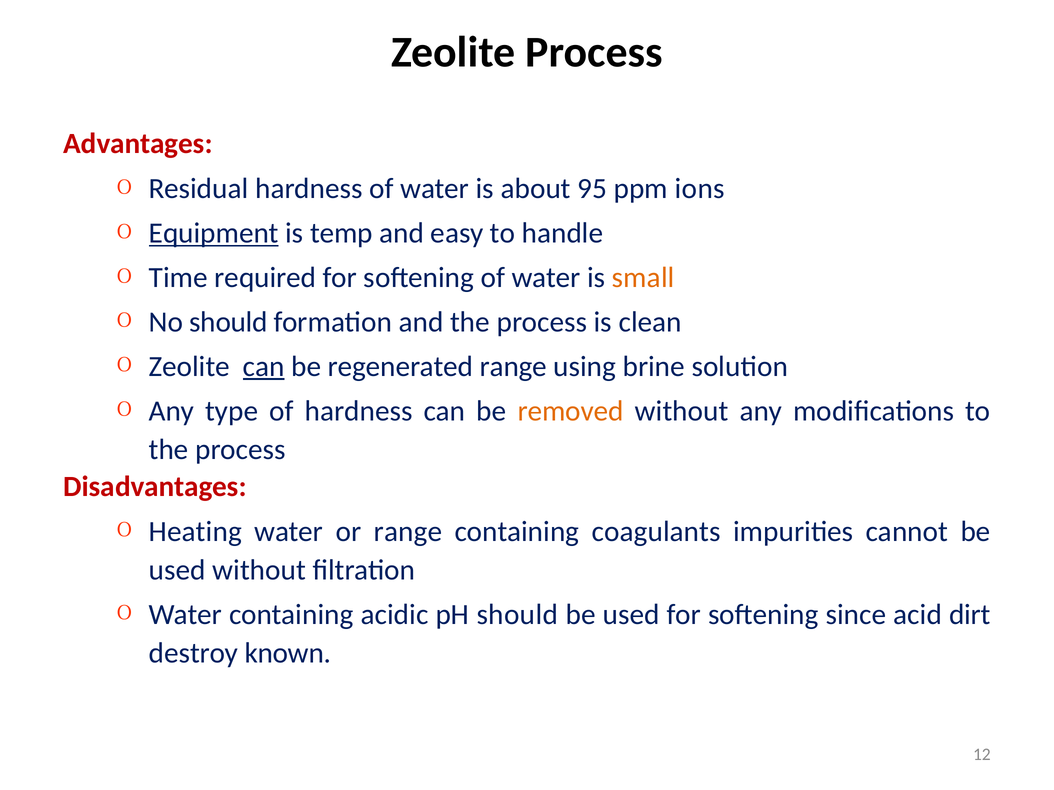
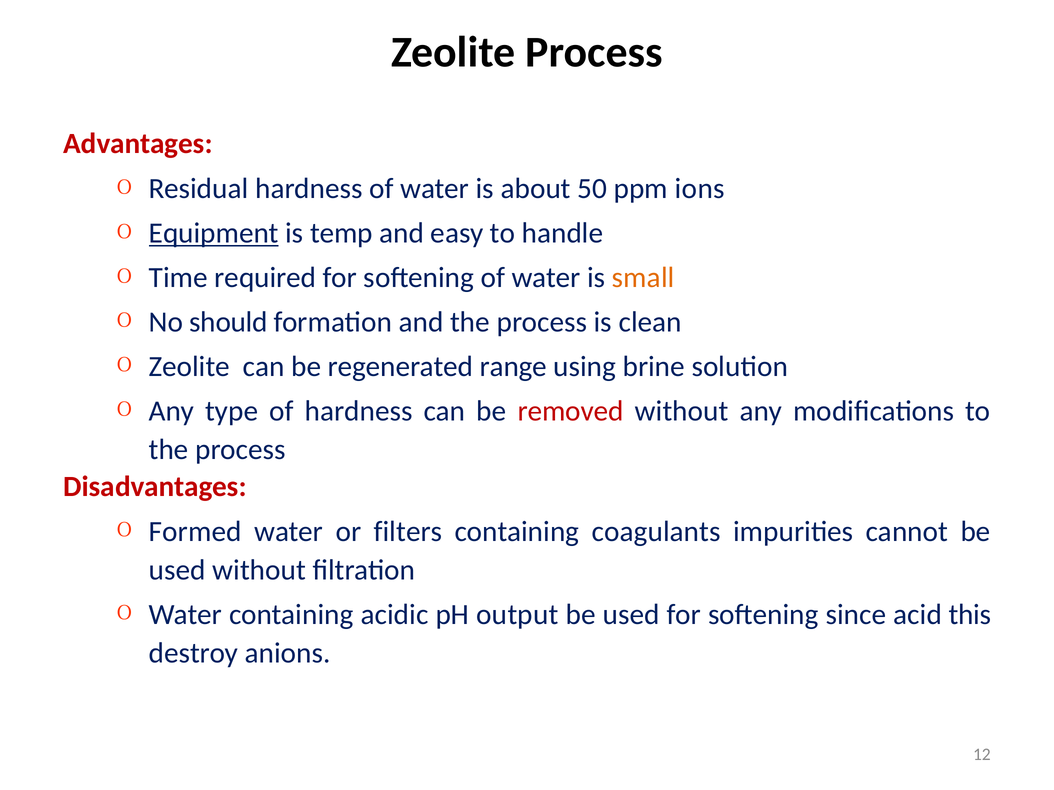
95: 95 -> 50
can at (264, 367) underline: present -> none
removed colour: orange -> red
Heating: Heating -> Formed
or range: range -> filters
pH should: should -> output
dirt: dirt -> this
known: known -> anions
